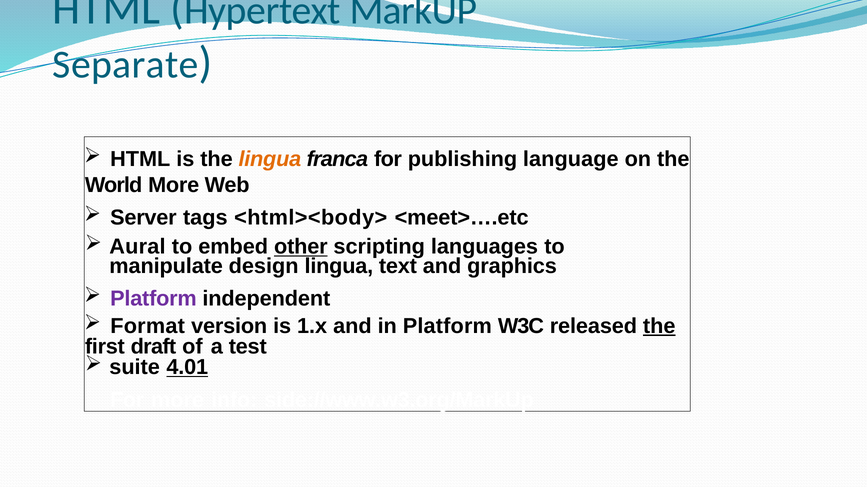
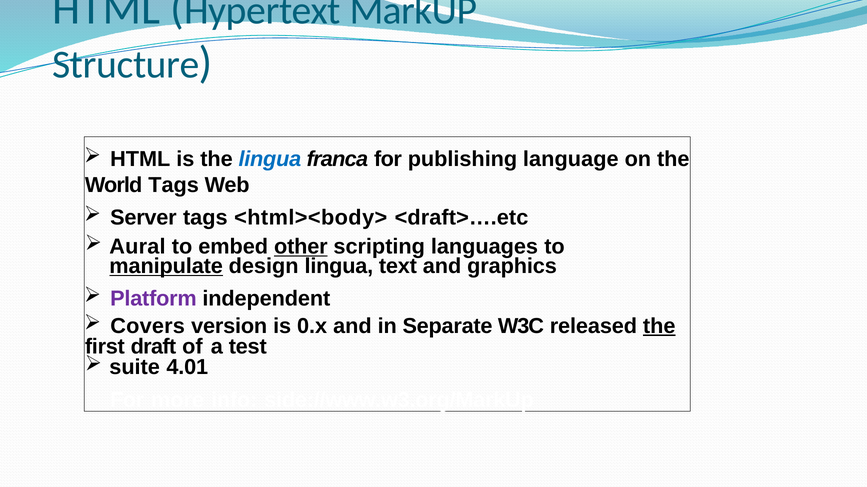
Separate: Separate -> Structure
lingua at (270, 159) colour: orange -> blue
World More: More -> Tags
<meet>….etc: <meet>….etc -> <draft>….etc
manipulate underline: none -> present
Format: Format -> Covers
1.x: 1.x -> 0.x
in Platform: Platform -> Separate
4.01 underline: present -> none
